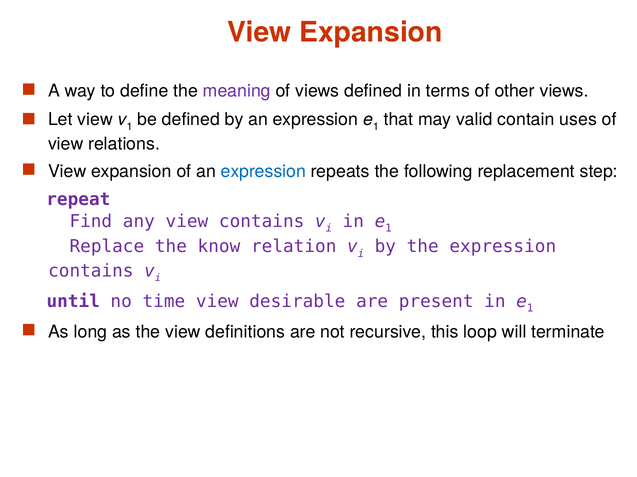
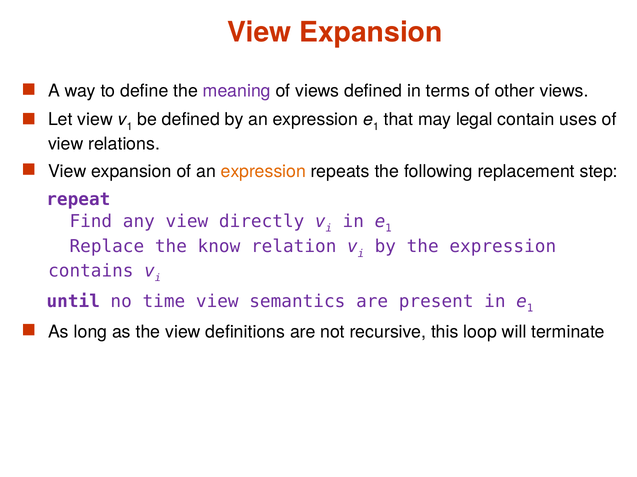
valid: valid -> legal
expression at (263, 172) colour: blue -> orange
view contains: contains -> directly
desirable: desirable -> semantics
